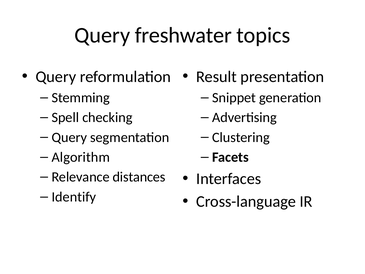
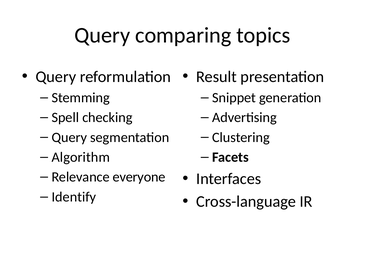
freshwater: freshwater -> comparing
distances: distances -> everyone
